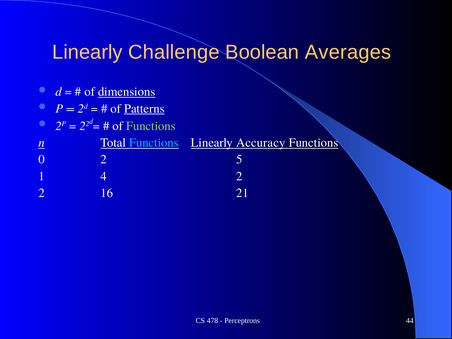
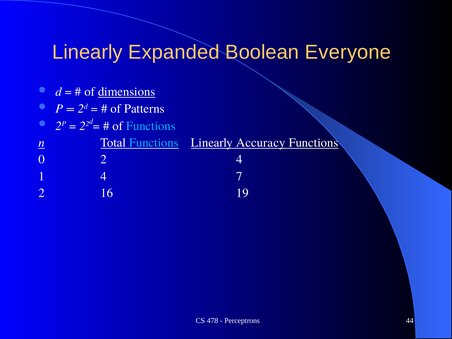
Challenge: Challenge -> Expanded
Averages: Averages -> Everyone
Patterns underline: present -> none
Functions at (151, 126) colour: light green -> light blue
2 5: 5 -> 4
4 2: 2 -> 7
21: 21 -> 19
